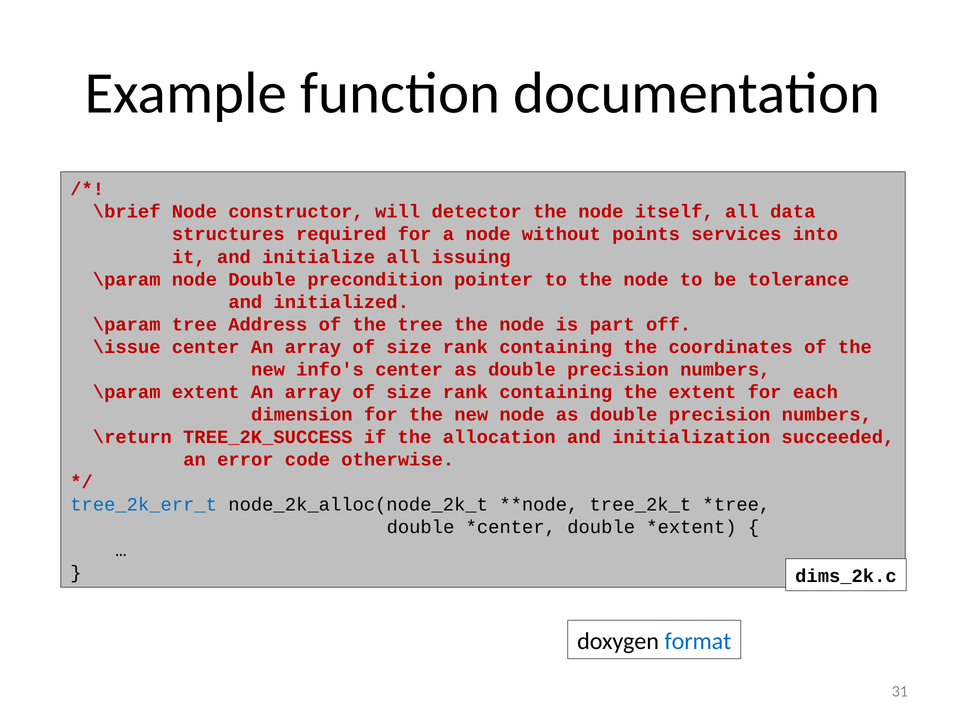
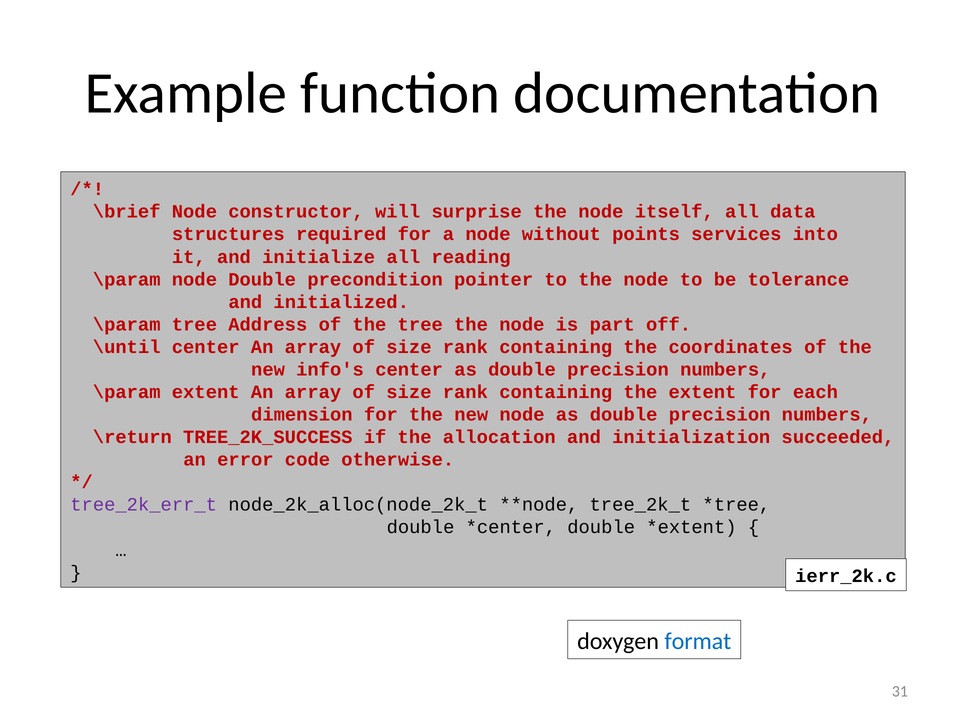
detector: detector -> surprise
issuing: issuing -> reading
\issue: \issue -> \until
tree_2k_err_t colour: blue -> purple
dims_2k.c: dims_2k.c -> ierr_2k.c
